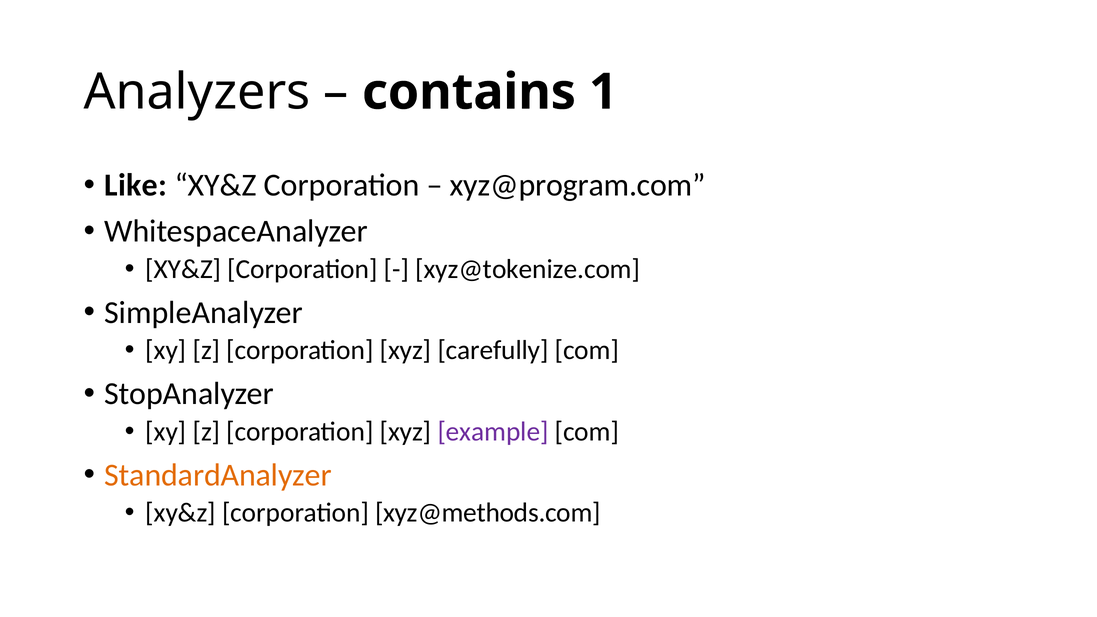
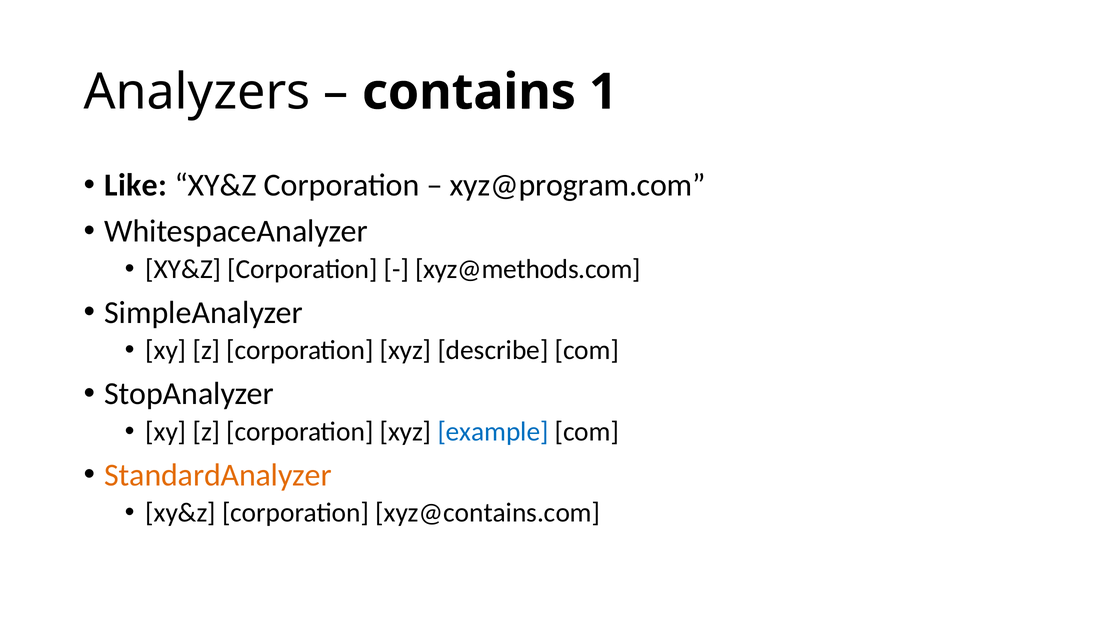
xyz@tokenize.com: xyz@tokenize.com -> xyz@methods.com
carefully: carefully -> describe
example colour: purple -> blue
xyz@methods.com: xyz@methods.com -> xyz@contains.com
